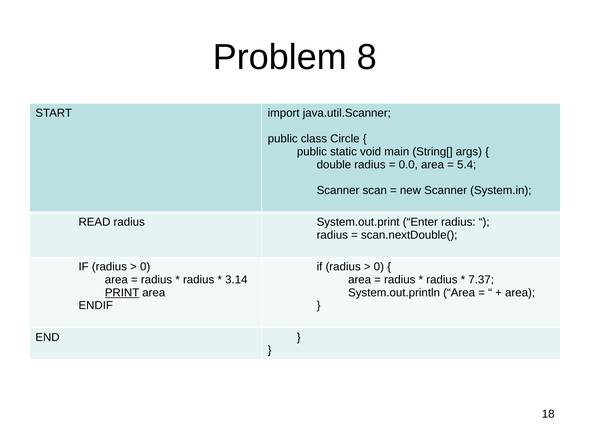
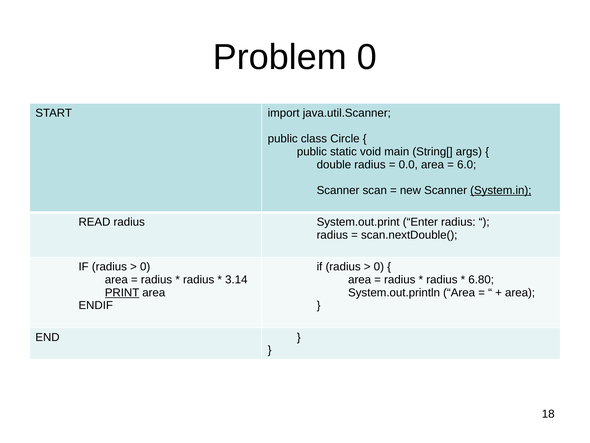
Problem 8: 8 -> 0
5.4: 5.4 -> 6.0
System.in underline: none -> present
7.37: 7.37 -> 6.80
